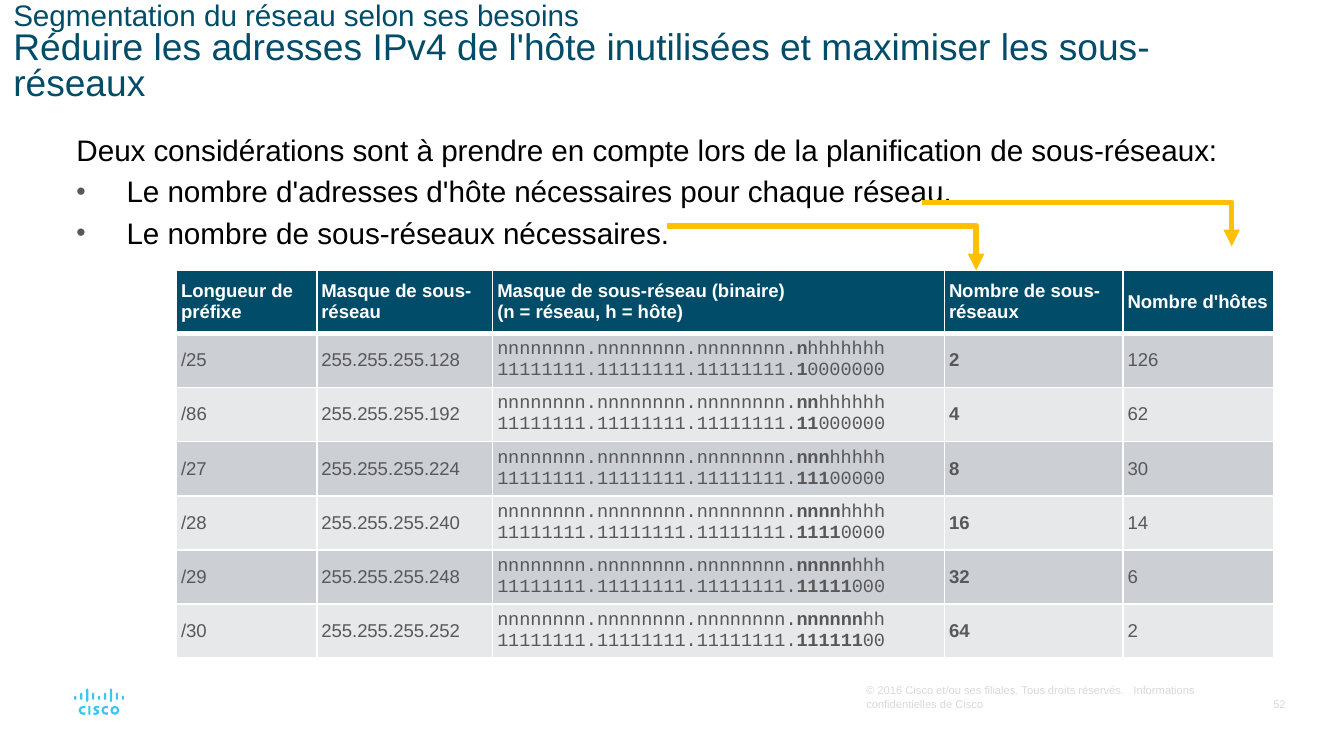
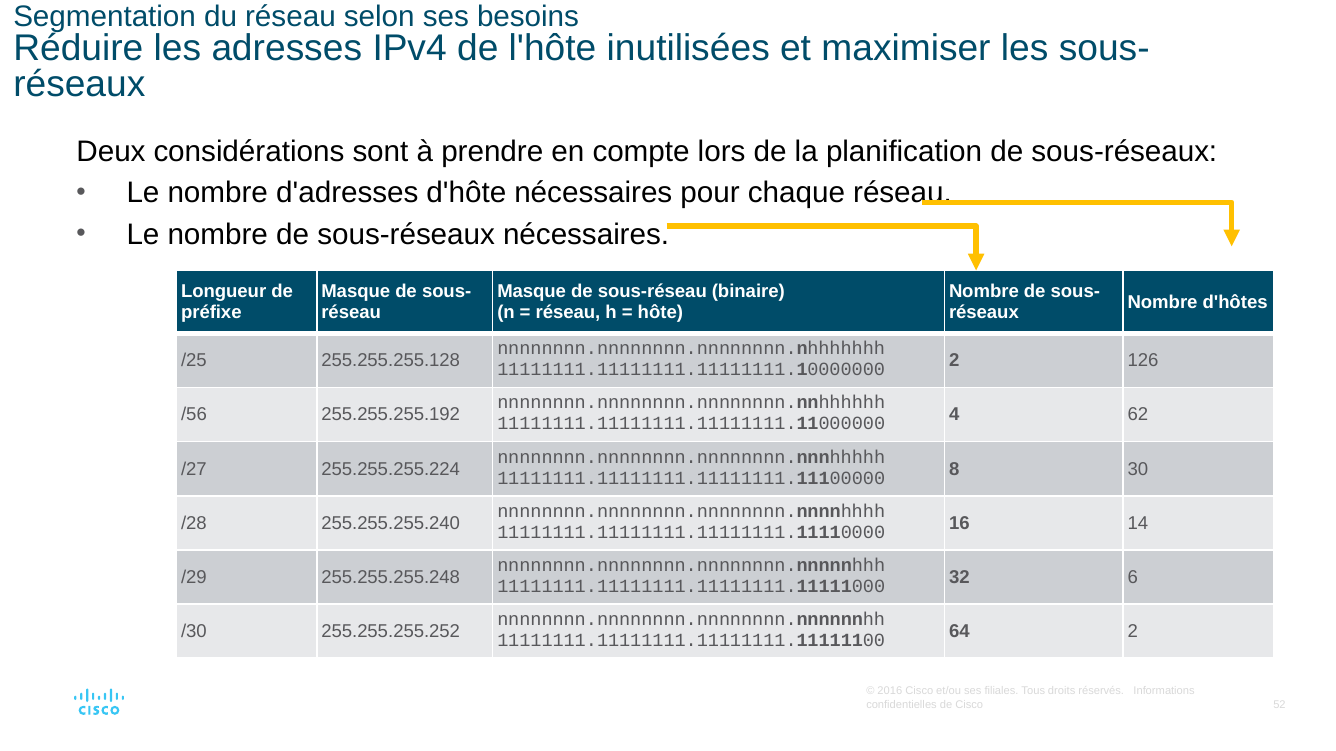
/86: /86 -> /56
